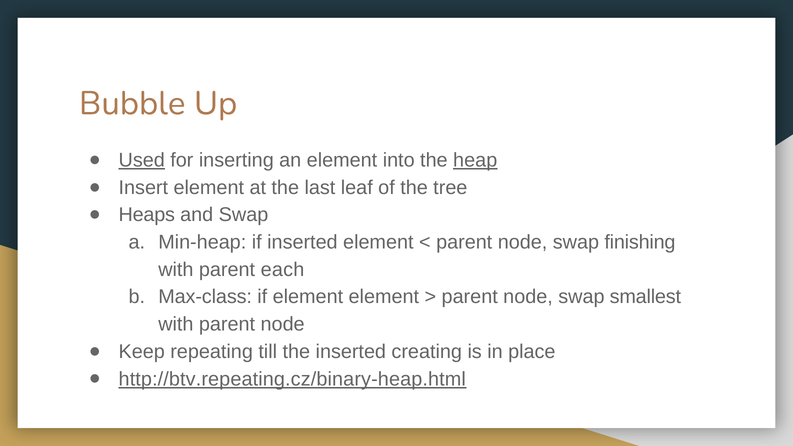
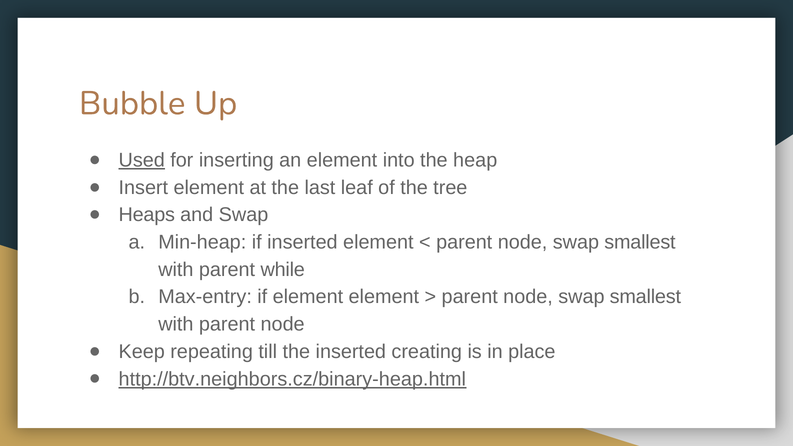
heap underline: present -> none
finishing at (640, 242): finishing -> smallest
each: each -> while
Max-class: Max-class -> Max-entry
http://btv.repeating.cz/binary-heap.html: http://btv.repeating.cz/binary-heap.html -> http://btv.neighbors.cz/binary-heap.html
